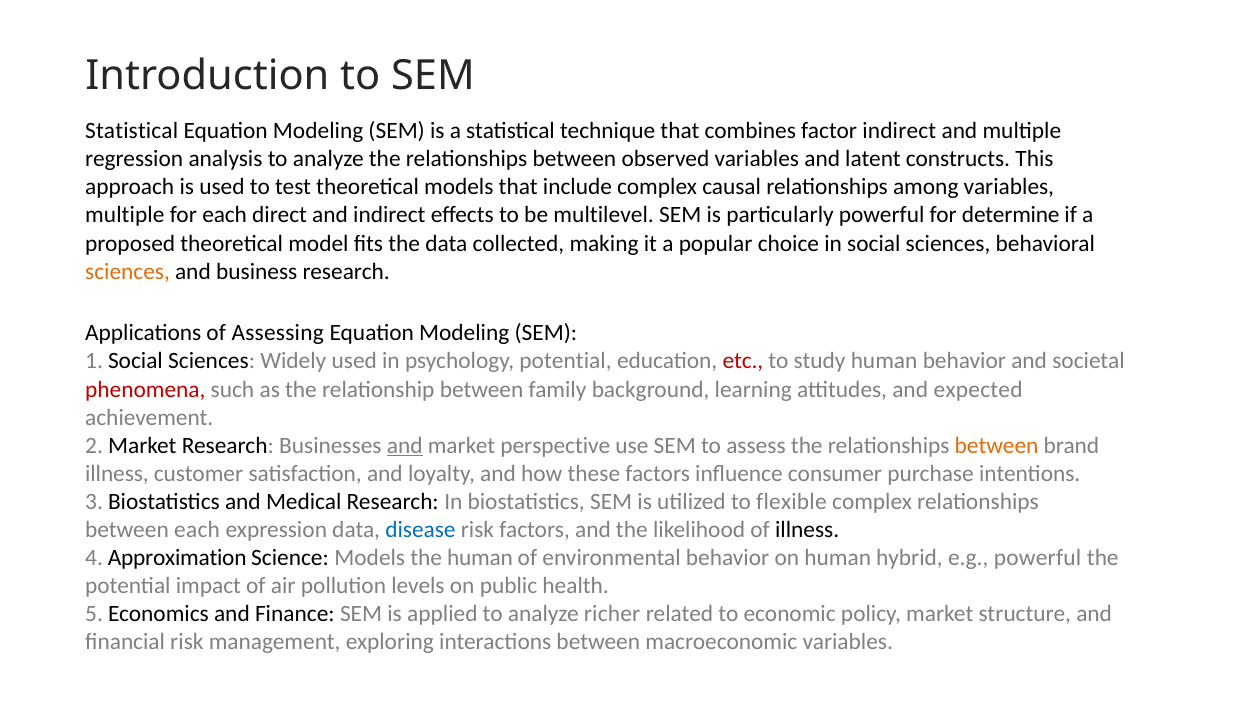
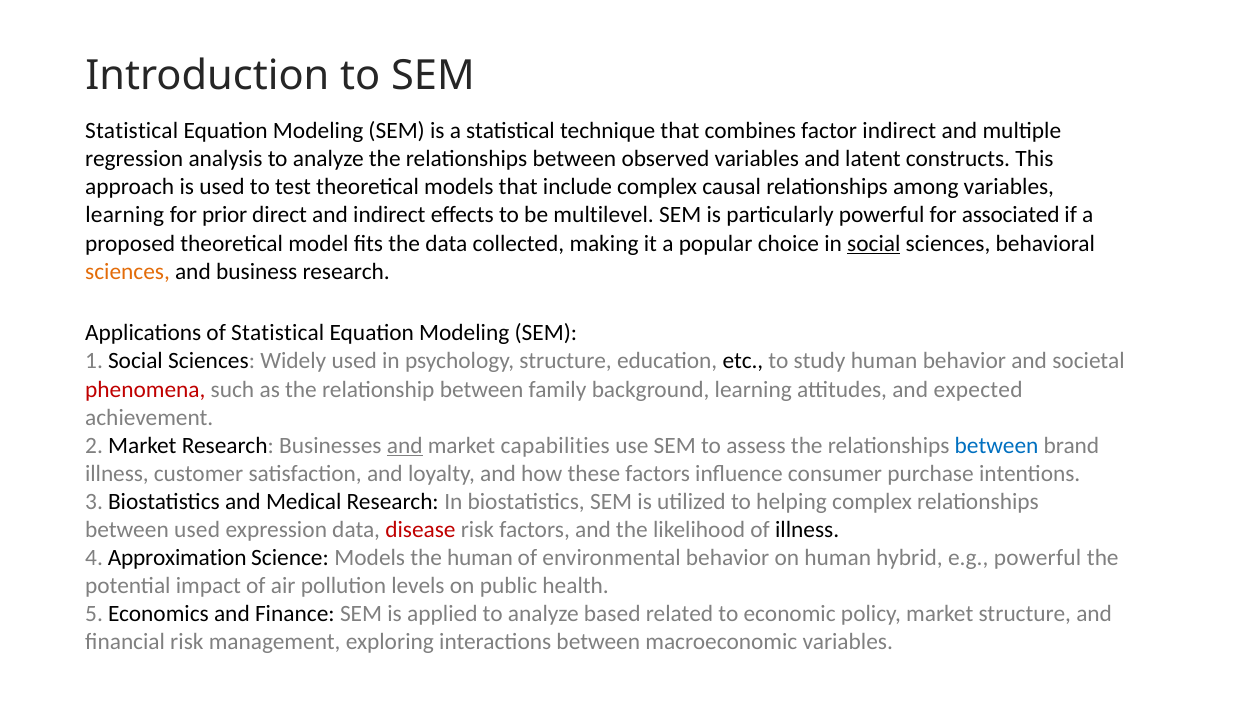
multiple at (125, 215): multiple -> learning
for each: each -> prior
determine: determine -> associated
social at (874, 243) underline: none -> present
of Assessing: Assessing -> Statistical
psychology potential: potential -> structure
etc colour: red -> black
perspective: perspective -> capabilities
between at (997, 446) colour: orange -> blue
flexible: flexible -> helping
between each: each -> used
disease colour: blue -> red
richer: richer -> based
